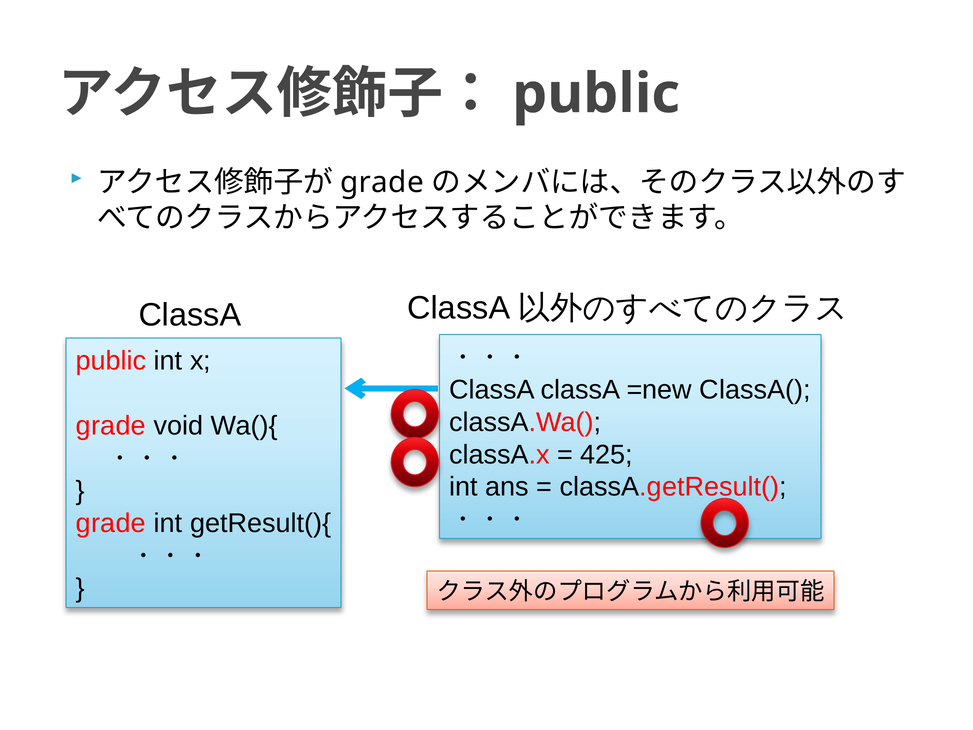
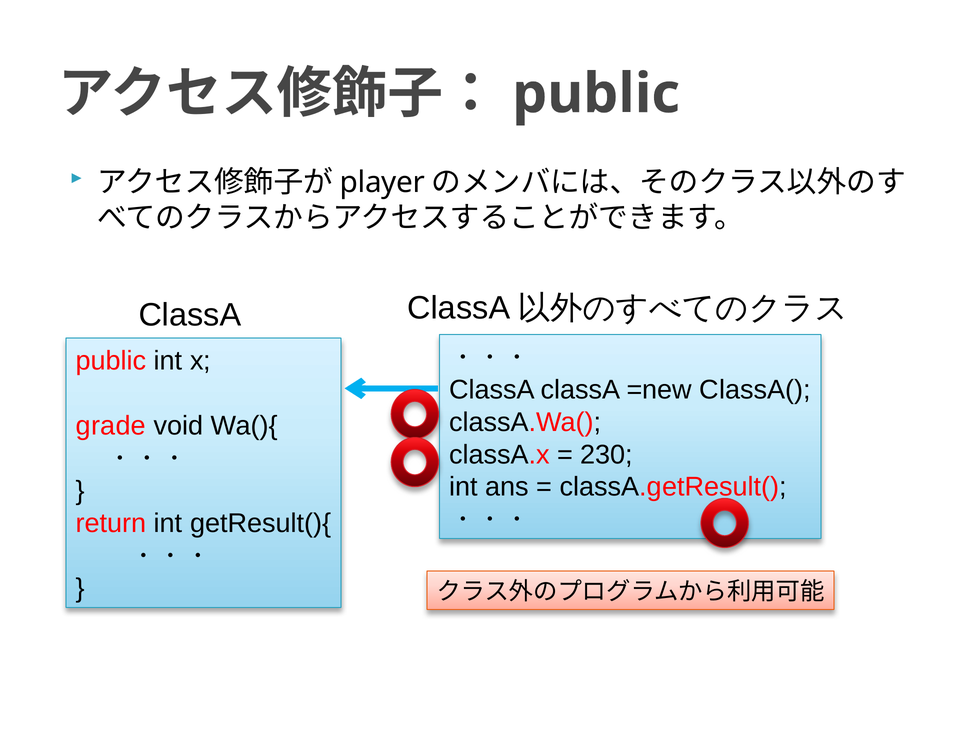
grade at (382, 182): grade -> player
425: 425 -> 230
grade at (111, 523): grade -> return
